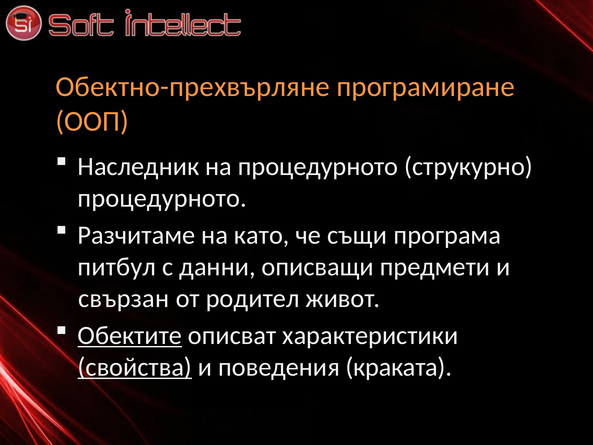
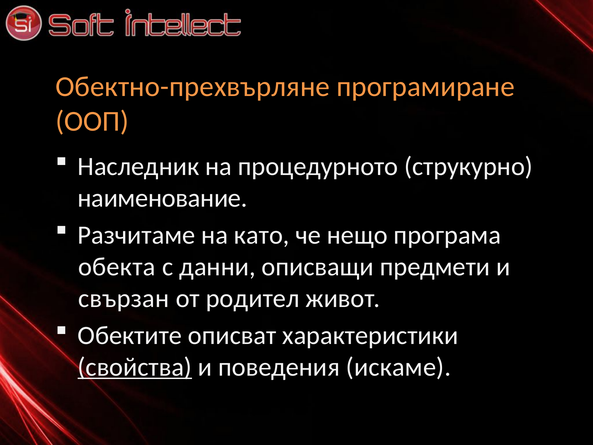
процедурното at (162, 198): процедурното -> наименование
същи: същи -> нещо
питбул: питбул -> обекта
Обектите underline: present -> none
краката: краката -> искаме
